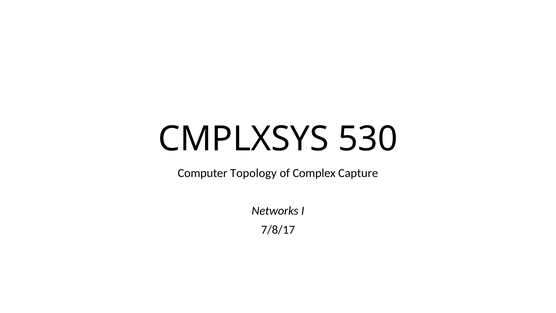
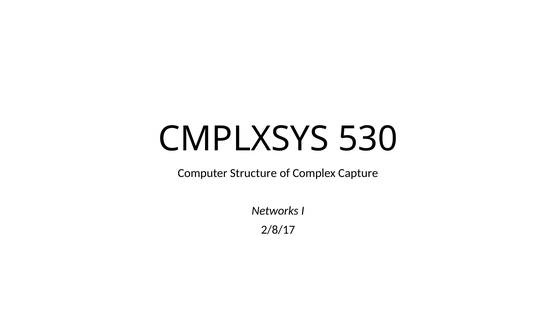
Topology: Topology -> Structure
7/8/17: 7/8/17 -> 2/8/17
